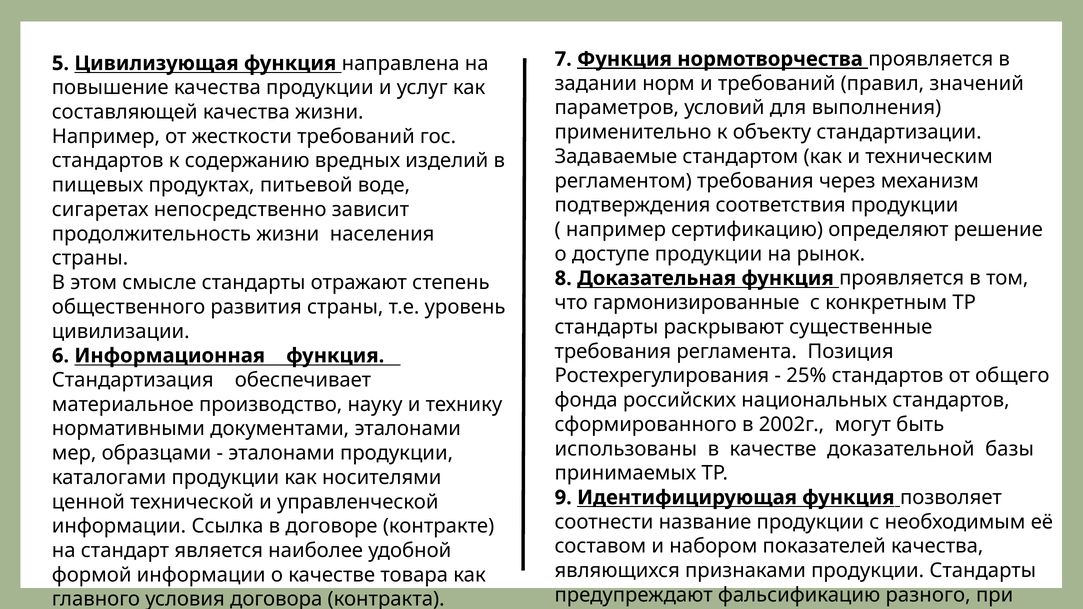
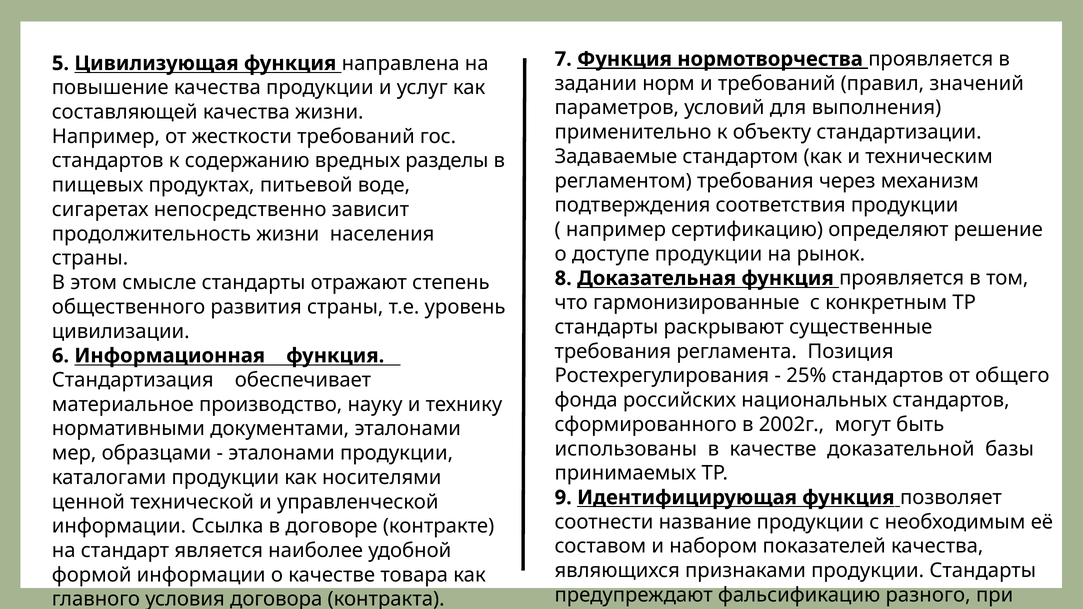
изделий: изделий -> разделы
